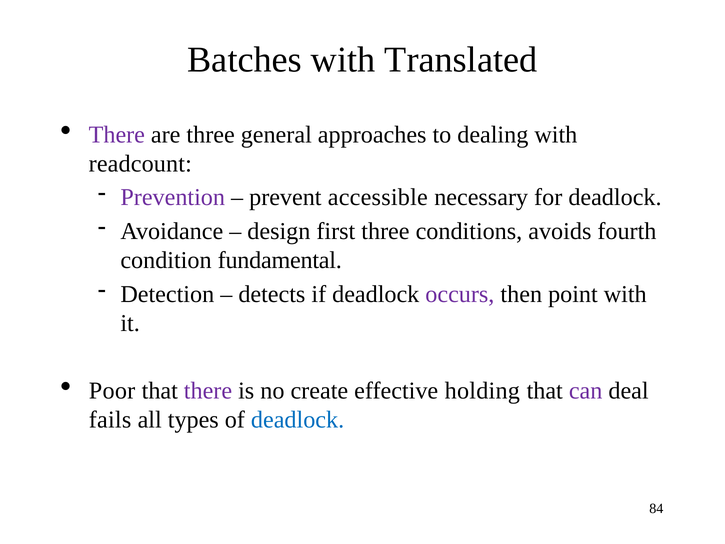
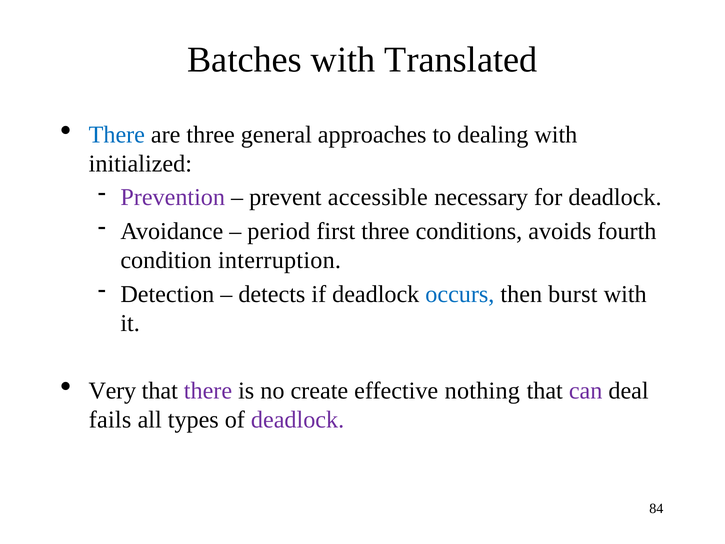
There at (117, 135) colour: purple -> blue
readcount: readcount -> initialized
design: design -> period
fundamental: fundamental -> interruption
occurs colour: purple -> blue
point: point -> burst
Poor: Poor -> Very
holding: holding -> nothing
deadlock at (298, 420) colour: blue -> purple
